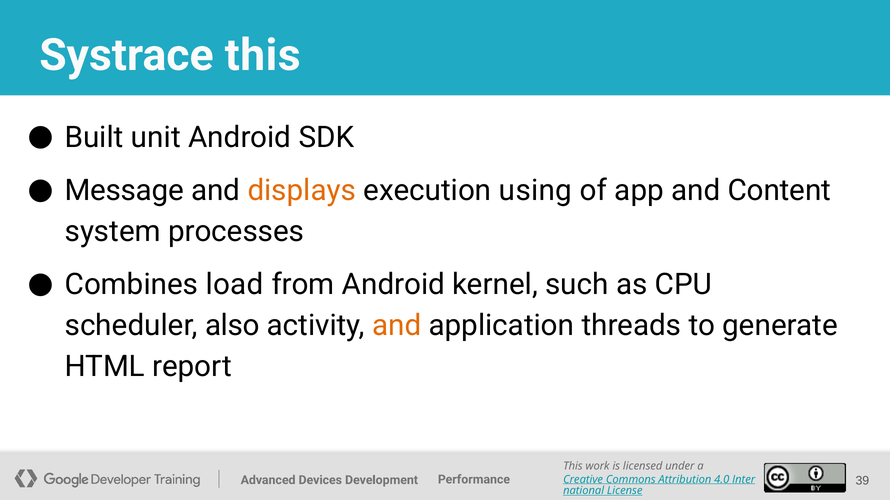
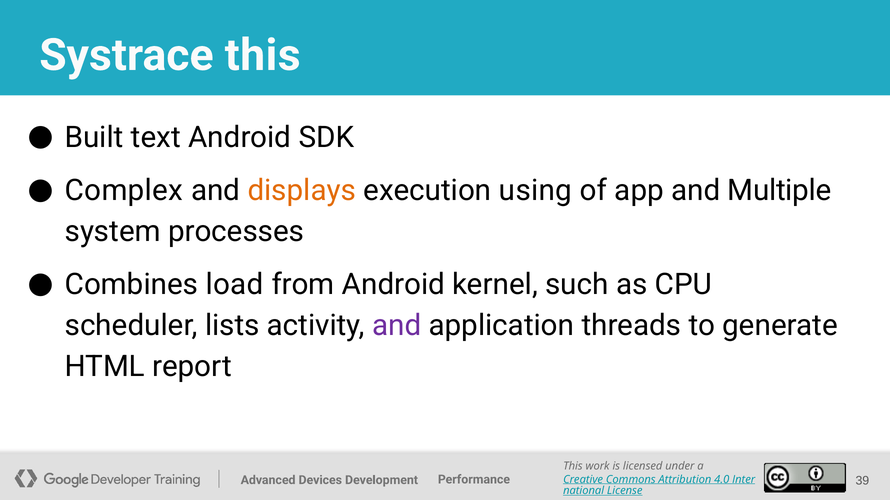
unit: unit -> text
Message: Message -> Complex
Content: Content -> Multiple
also: also -> lists
and at (397, 326) colour: orange -> purple
